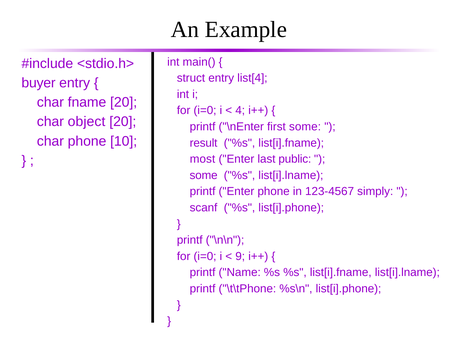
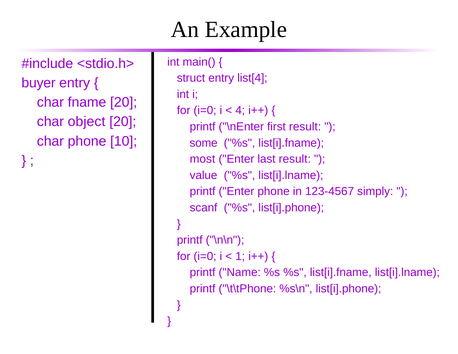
first some: some -> result
result: result -> some
last public: public -> result
some at (204, 175): some -> value
9: 9 -> 1
